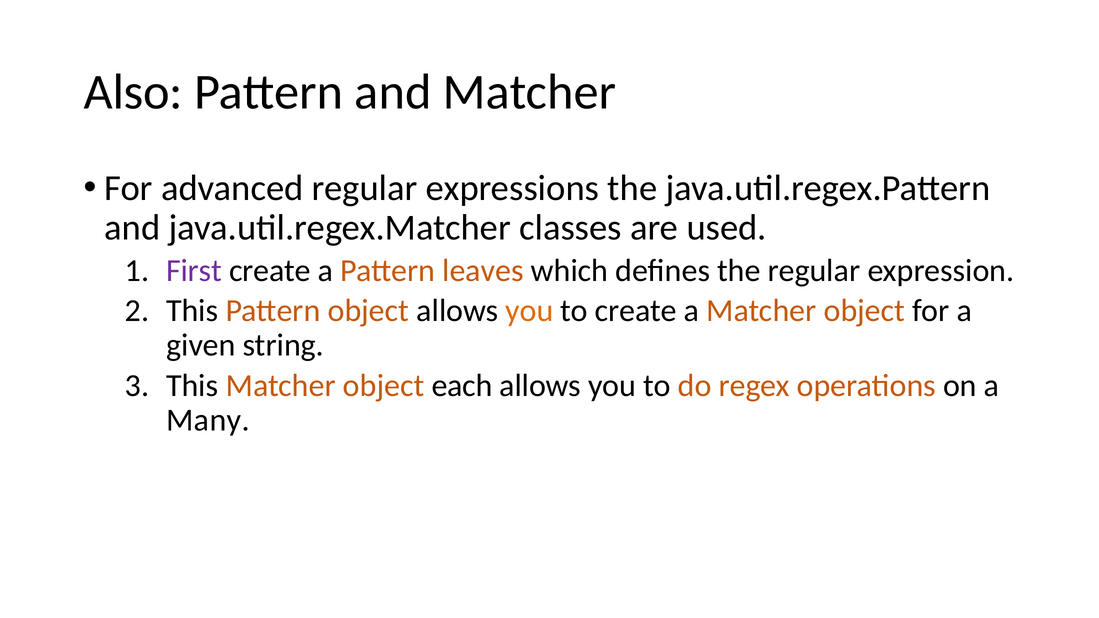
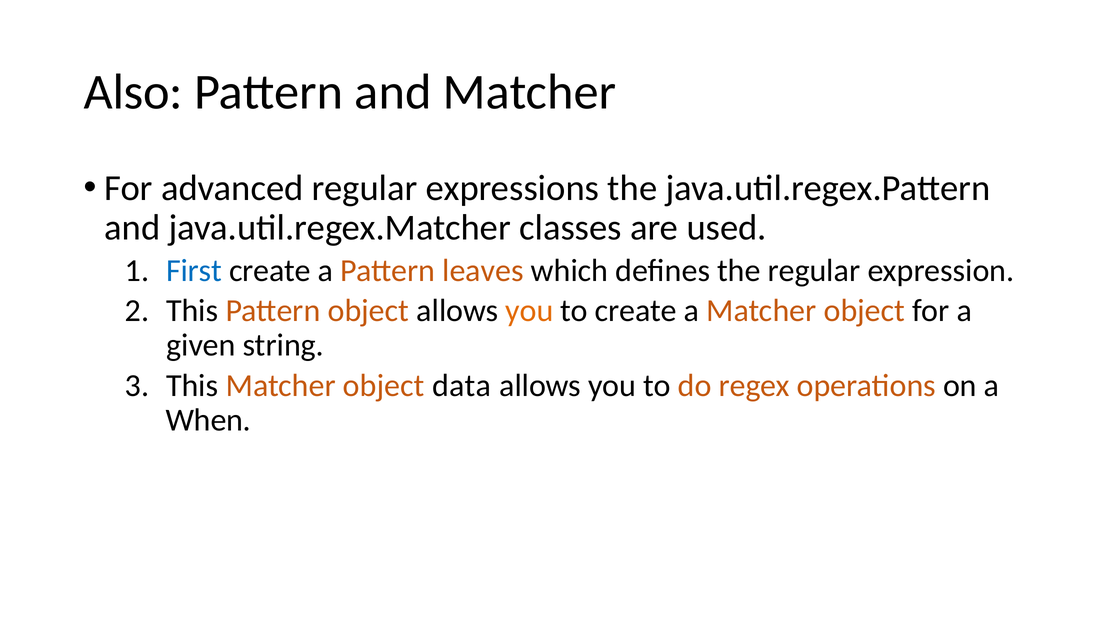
First colour: purple -> blue
each: each -> data
Many: Many -> When
